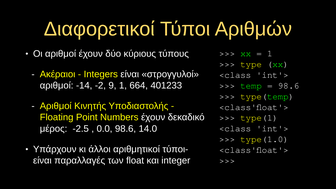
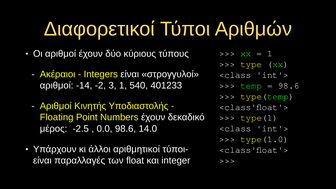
9: 9 -> 3
664: 664 -> 540
